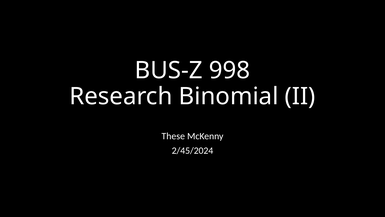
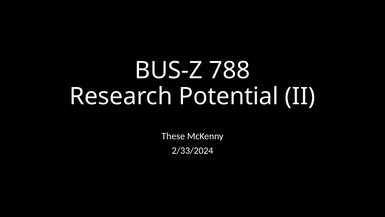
998: 998 -> 788
Binomial: Binomial -> Potential
2/45/2024: 2/45/2024 -> 2/33/2024
